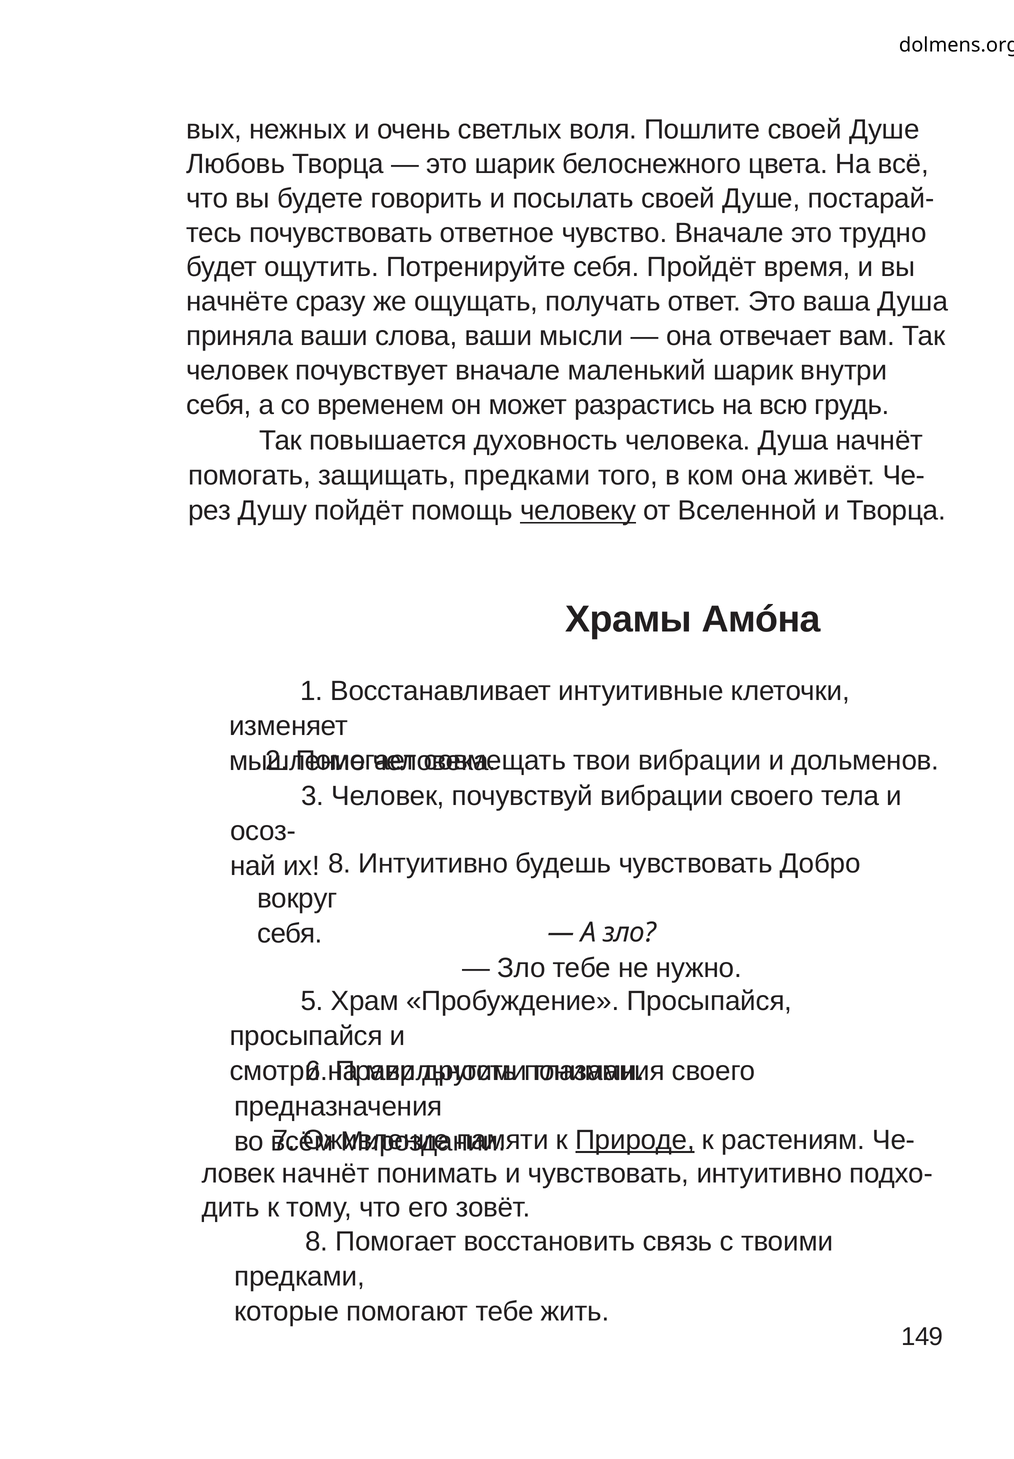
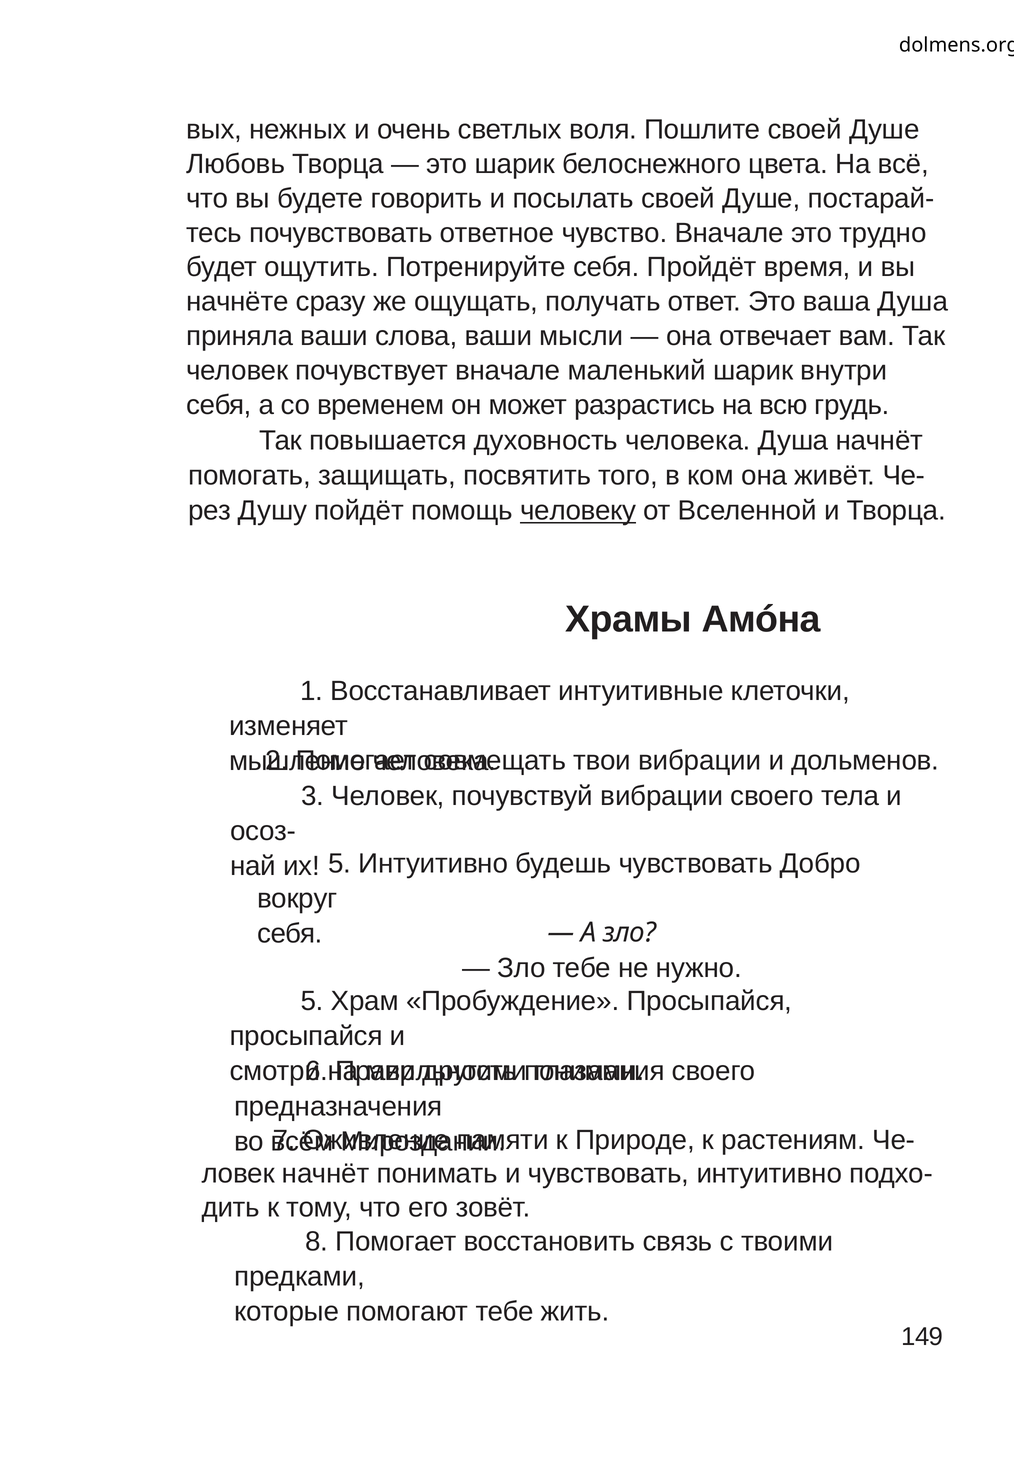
защищать предками: предками -> посвятить
их 8: 8 -> 5
Природе underline: present -> none
